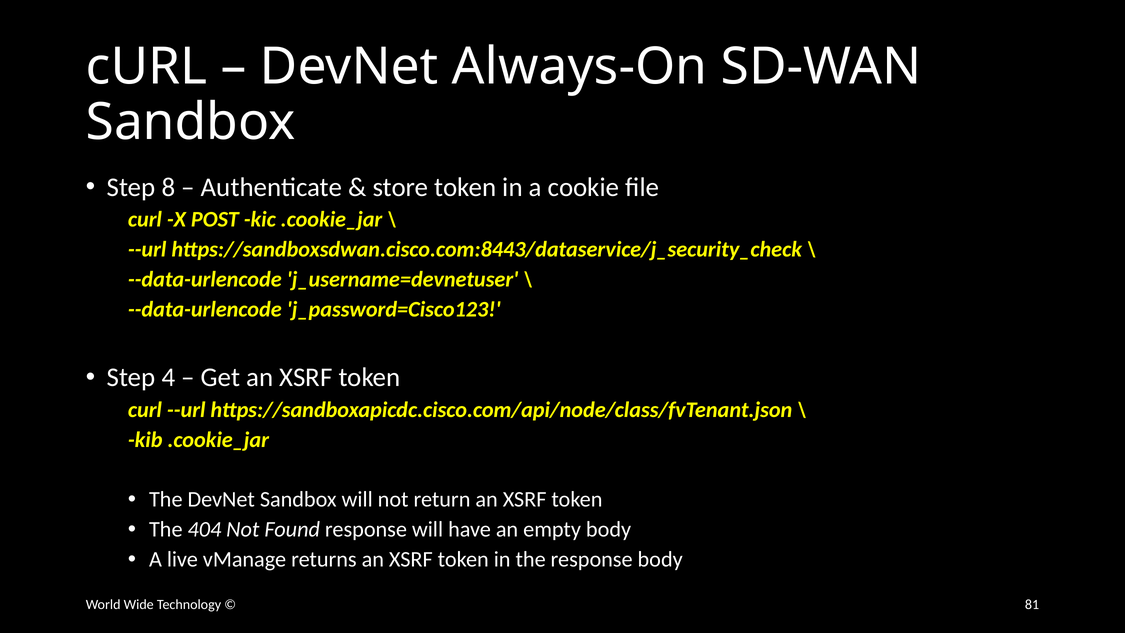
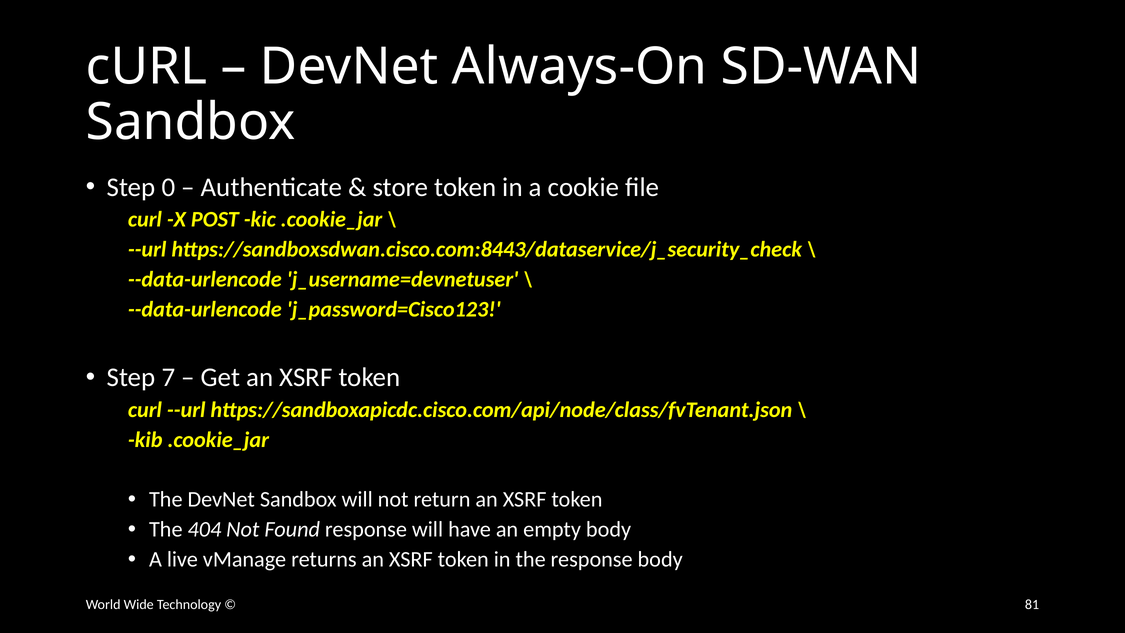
8: 8 -> 0
4: 4 -> 7
